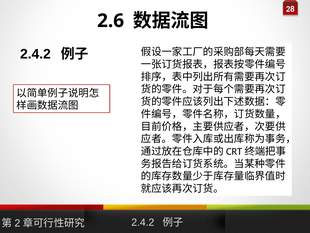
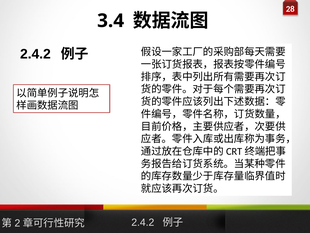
2.6: 2.6 -> 3.4
